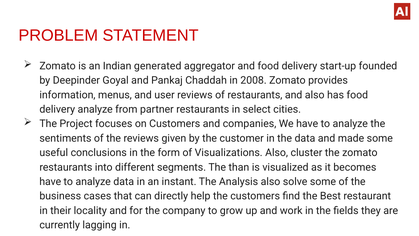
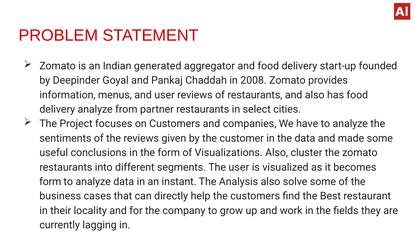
The than: than -> user
have at (50, 181): have -> form
